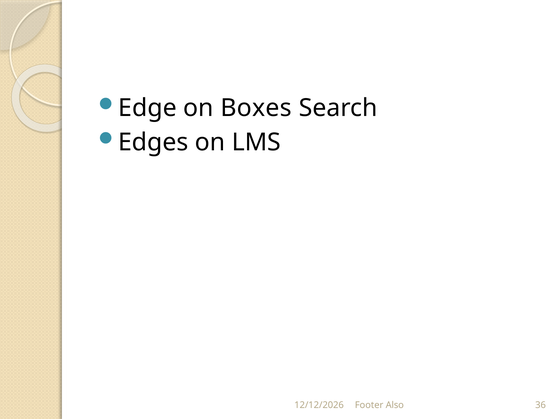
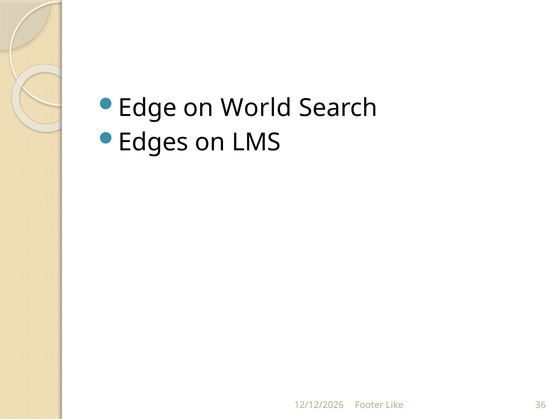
Boxes: Boxes -> World
Also: Also -> Like
